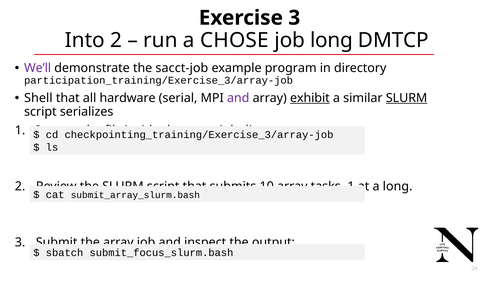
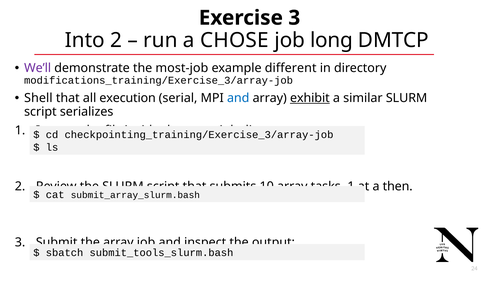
sacct-job: sacct-job -> most-job
program: program -> different
participation_training/Exercise_3/array-job: participation_training/Exercise_3/array-job -> modifications_training/Exercise_3/array-job
hardware: hardware -> execution
and at (238, 98) colour: purple -> blue
SLURM at (407, 98) underline: present -> none
a long: long -> then
submit_focus_slurm.bash: submit_focus_slurm.bash -> submit_tools_slurm.bash
